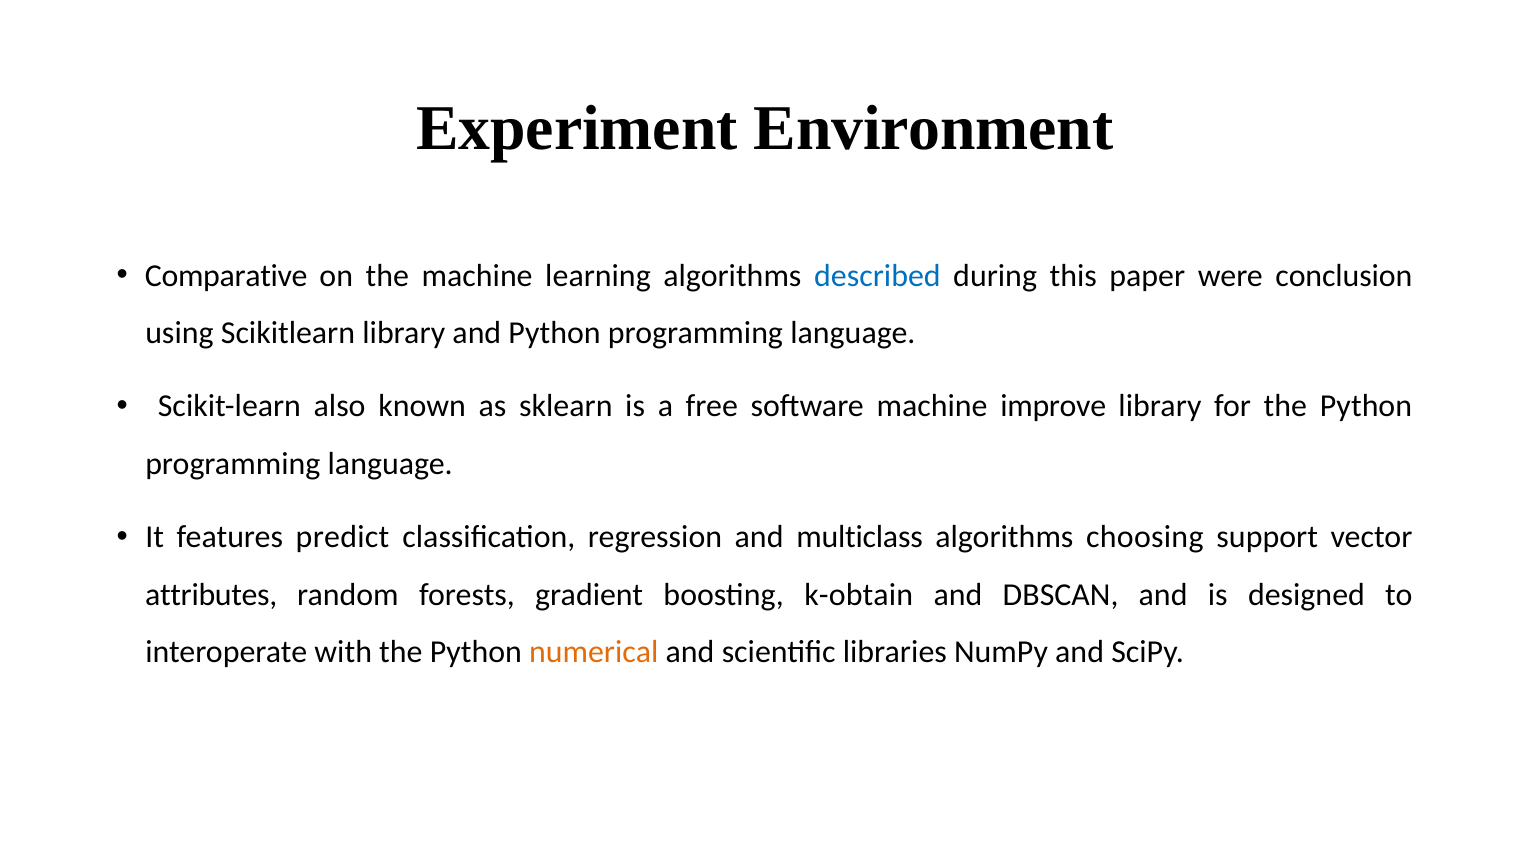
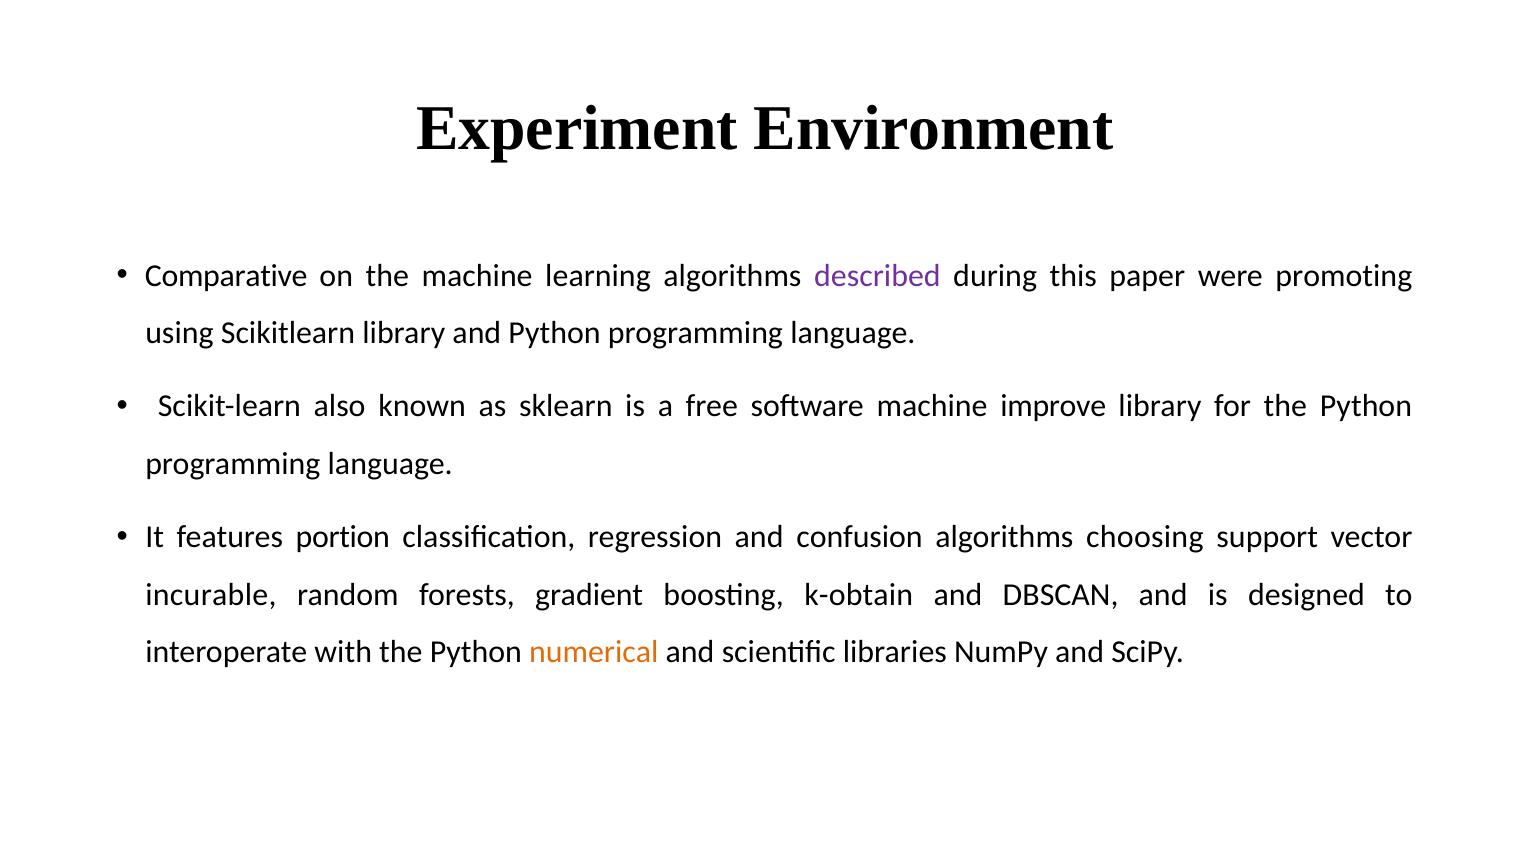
described colour: blue -> purple
conclusion: conclusion -> promoting
predict: predict -> portion
multiclass: multiclass -> confusion
attributes: attributes -> incurable
